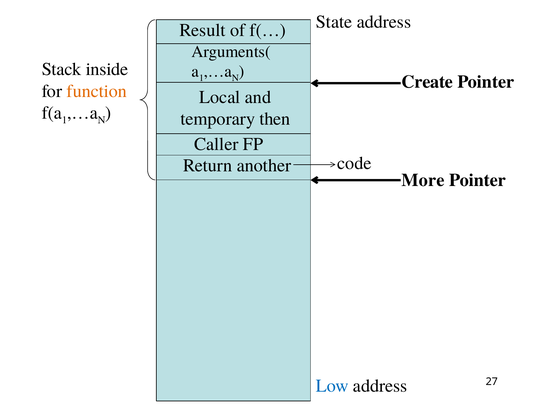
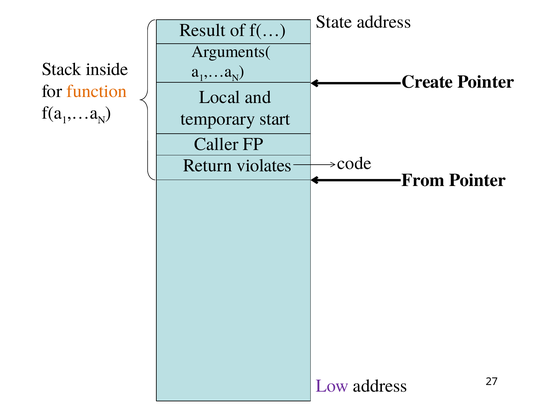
then: then -> start
another: another -> violates
More: More -> From
Low colour: blue -> purple
